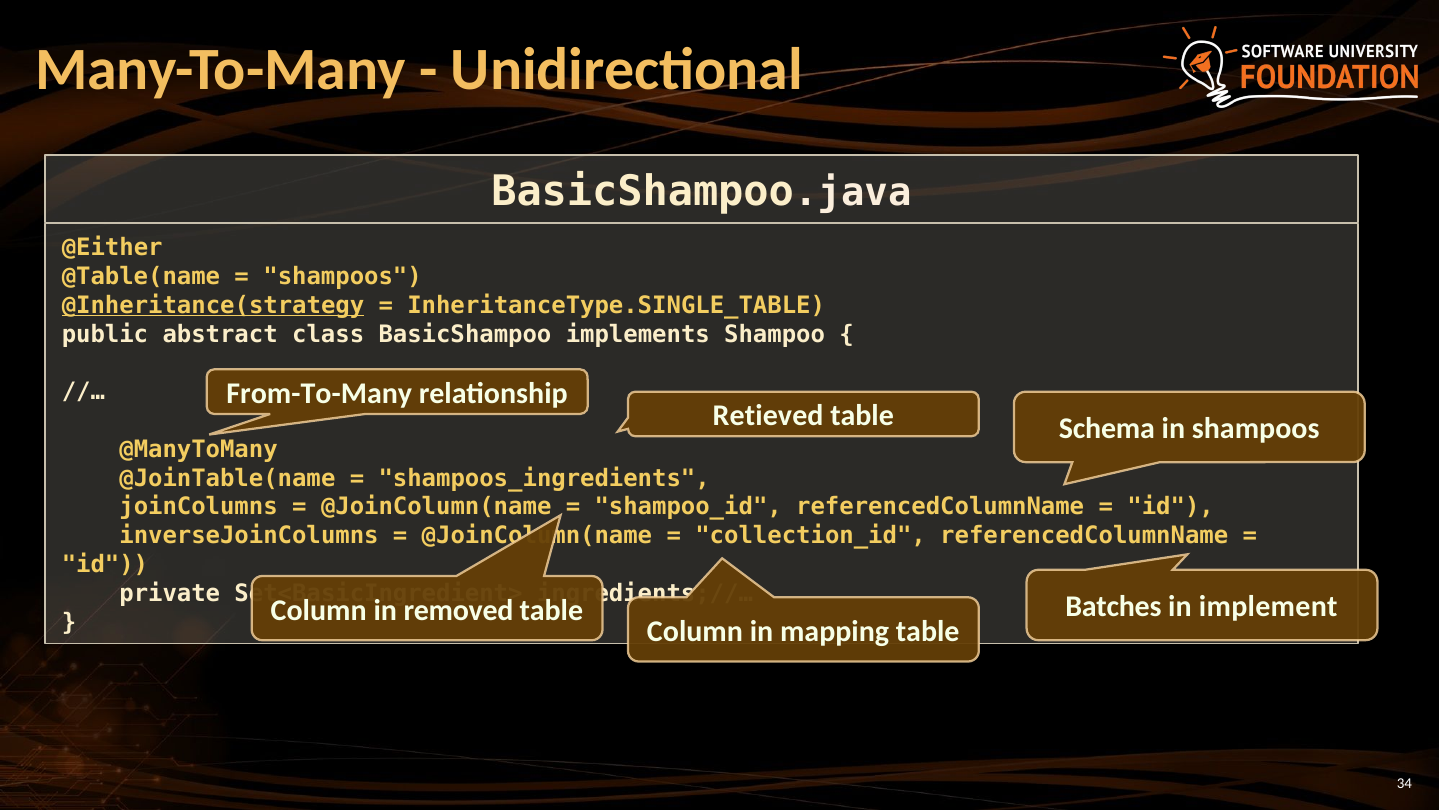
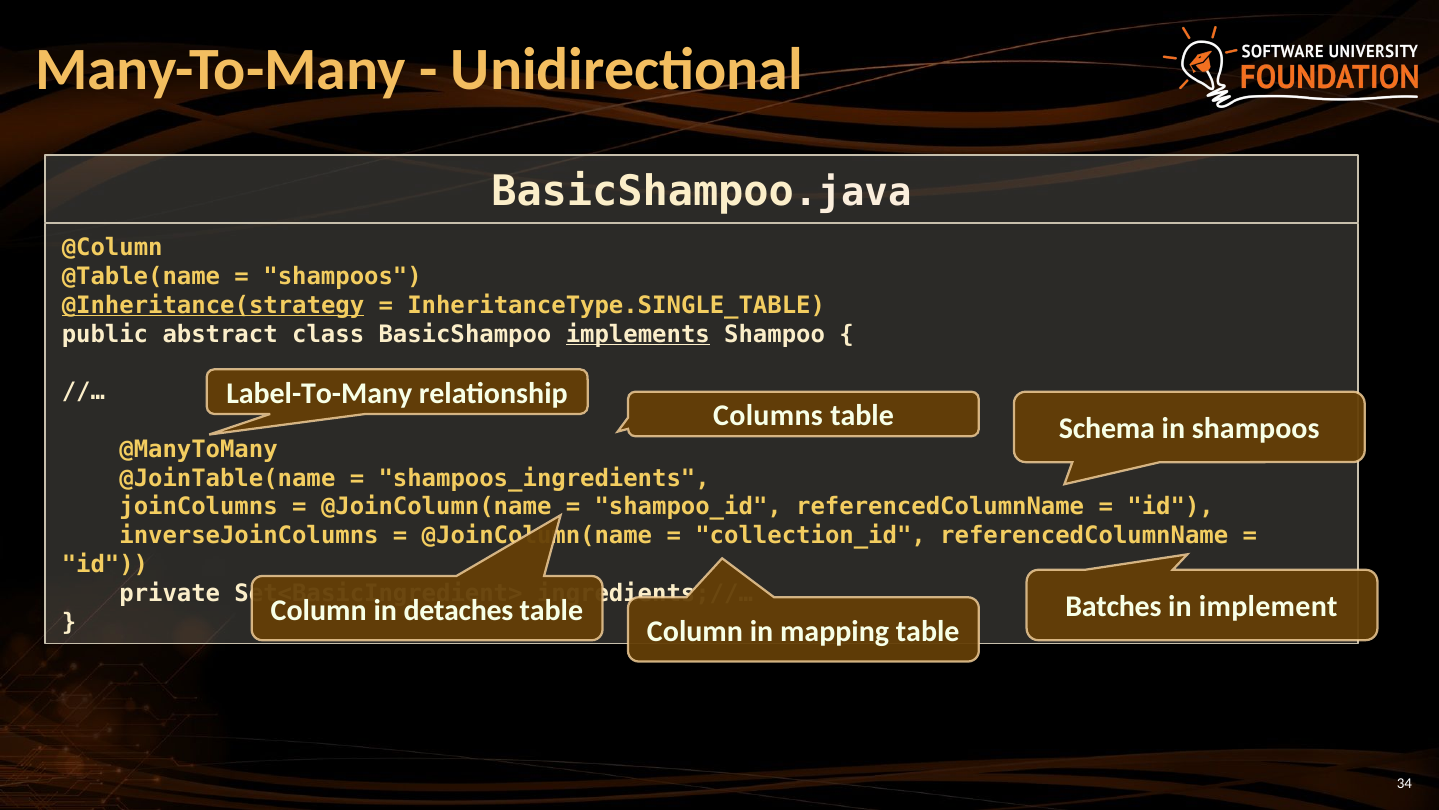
@Either: @Either -> @Column
implements underline: none -> present
From-To-Many: From-To-Many -> Label-To-Many
Retieved: Retieved -> Columns
removed: removed -> detaches
